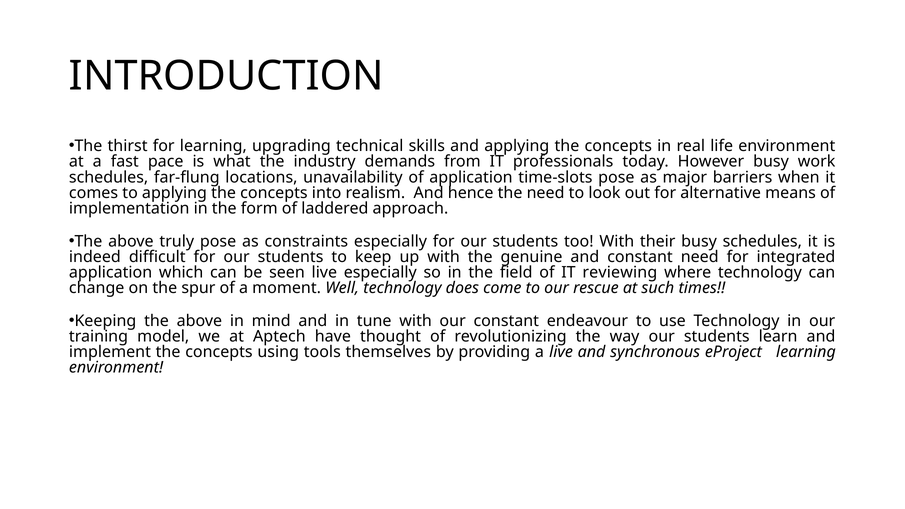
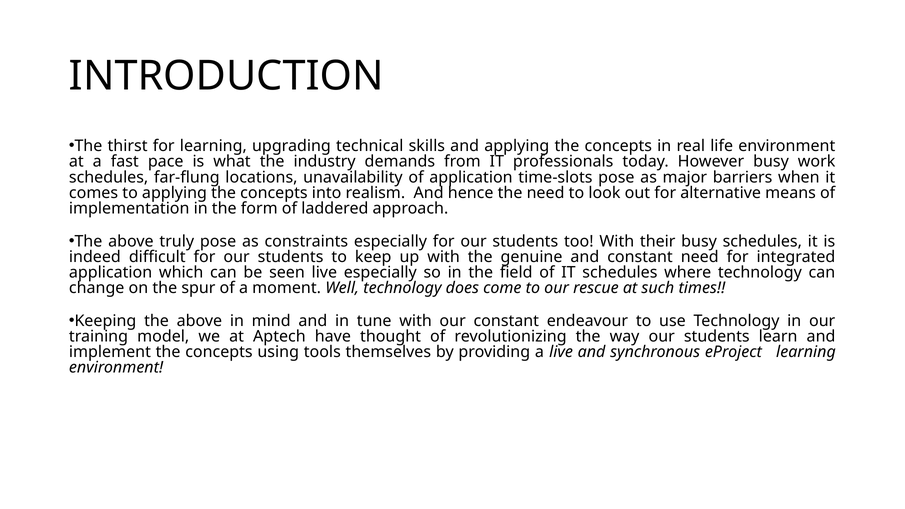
IT reviewing: reviewing -> schedules
